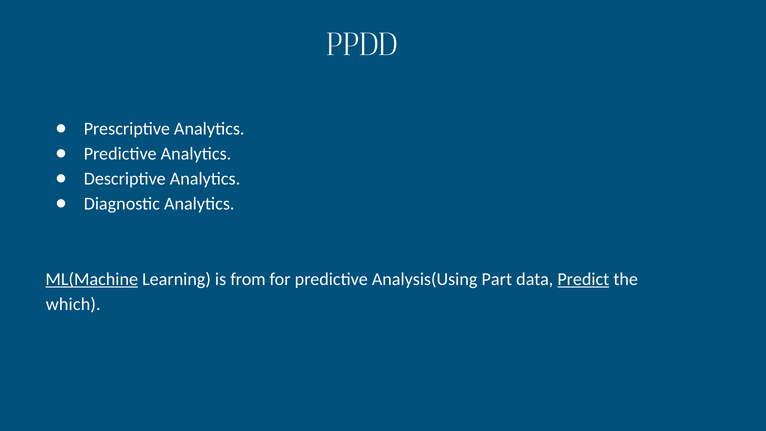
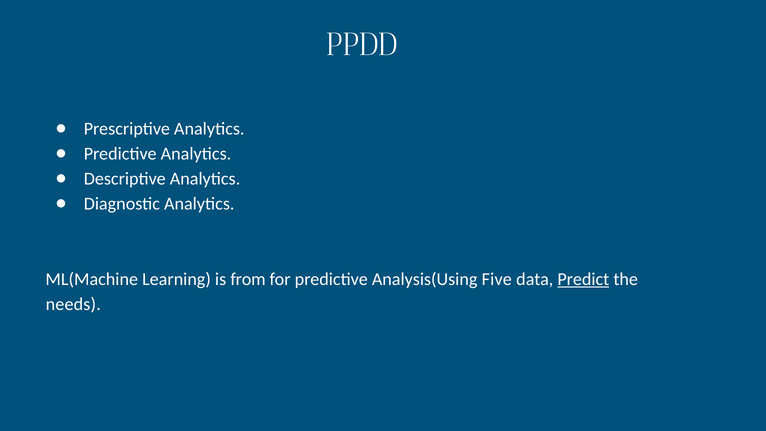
ML(Machine underline: present -> none
Part: Part -> Five
which: which -> needs
